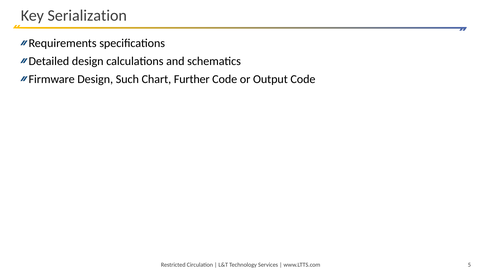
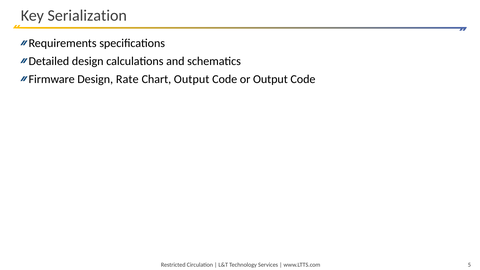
Such: Such -> Rate
Chart Further: Further -> Output
